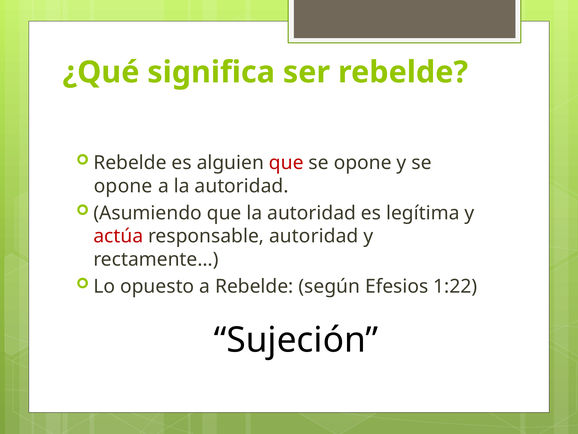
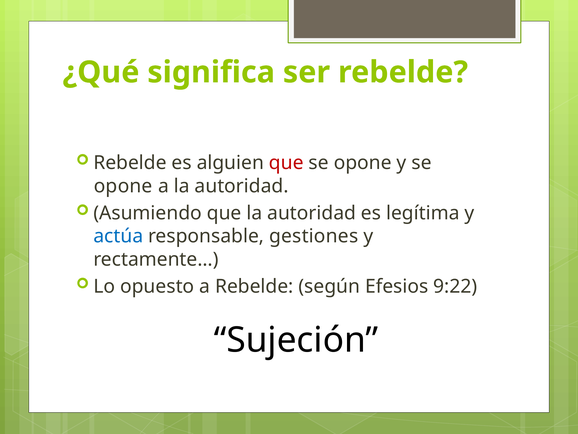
actúa colour: red -> blue
responsable autoridad: autoridad -> gestiones
1:22: 1:22 -> 9:22
